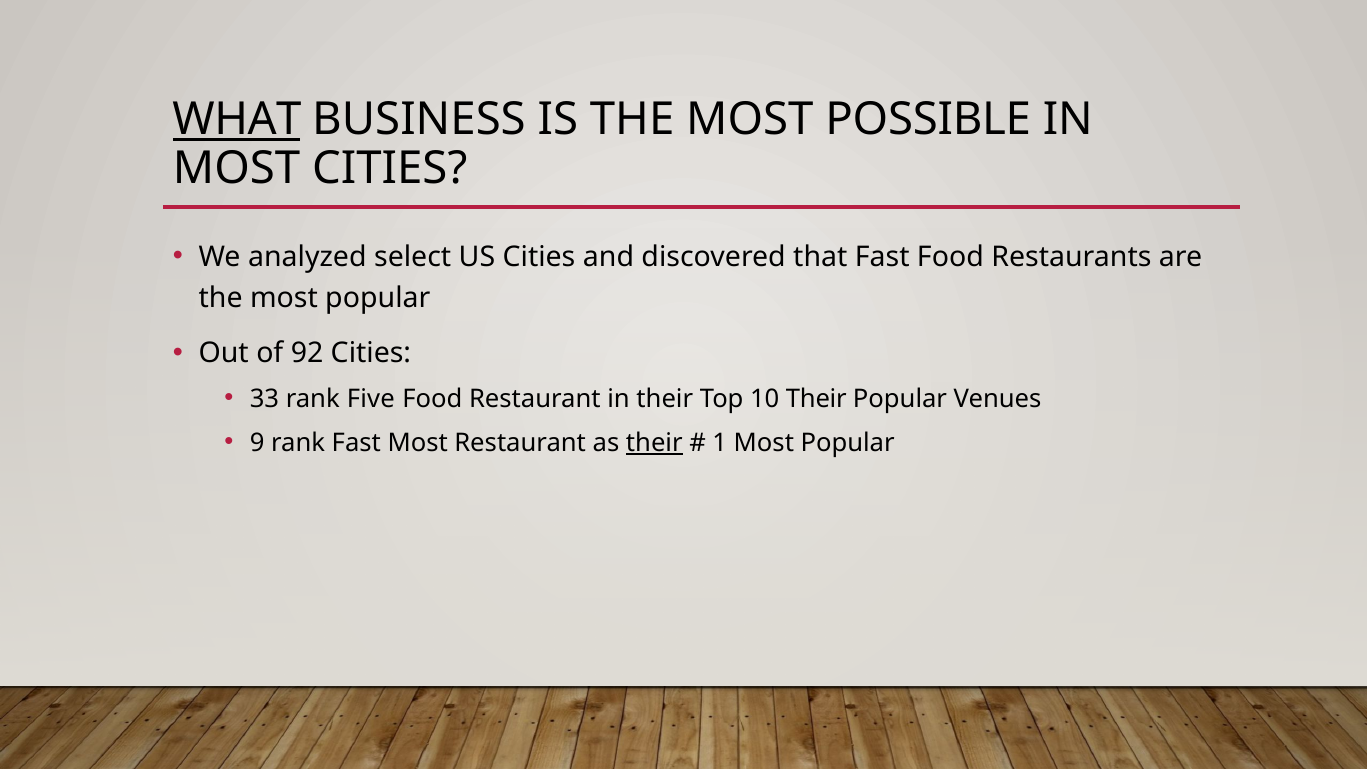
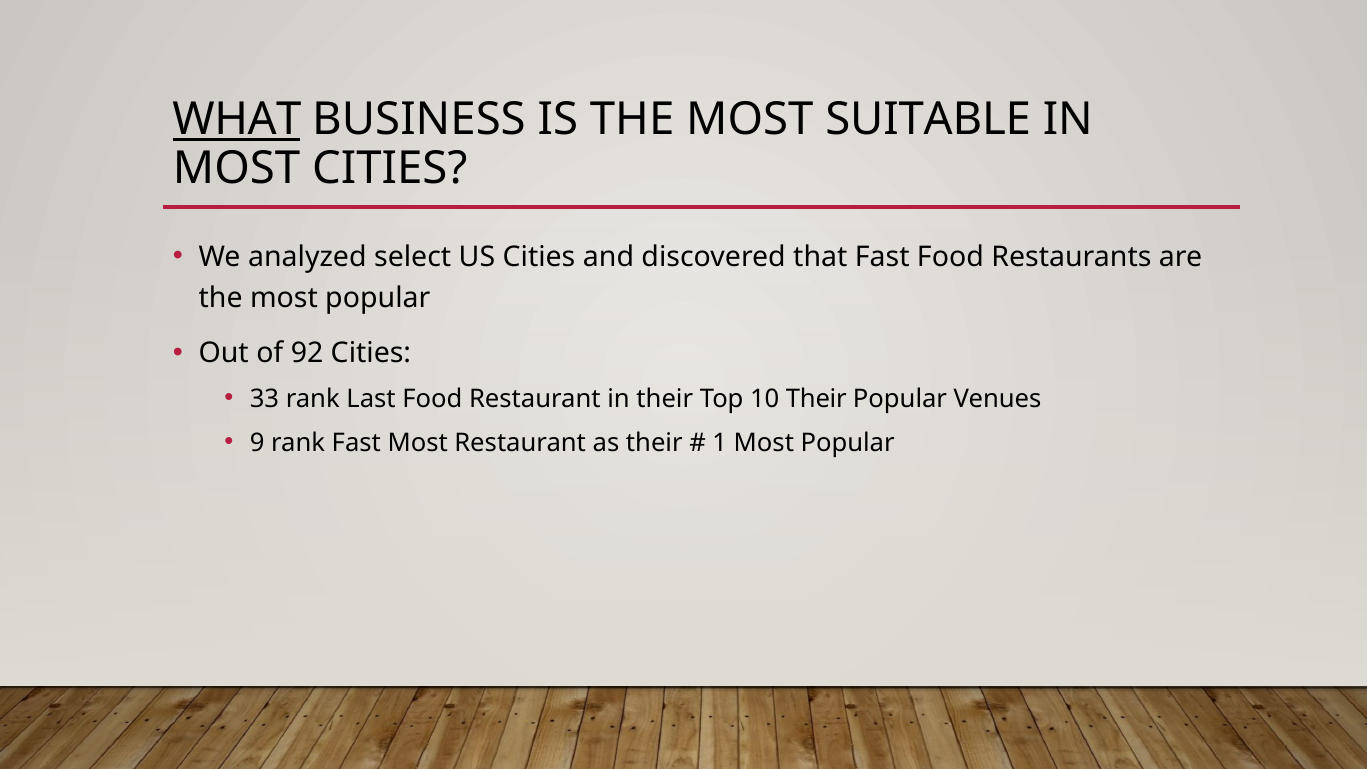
POSSIBLE: POSSIBLE -> SUITABLE
Five: Five -> Last
their at (654, 443) underline: present -> none
